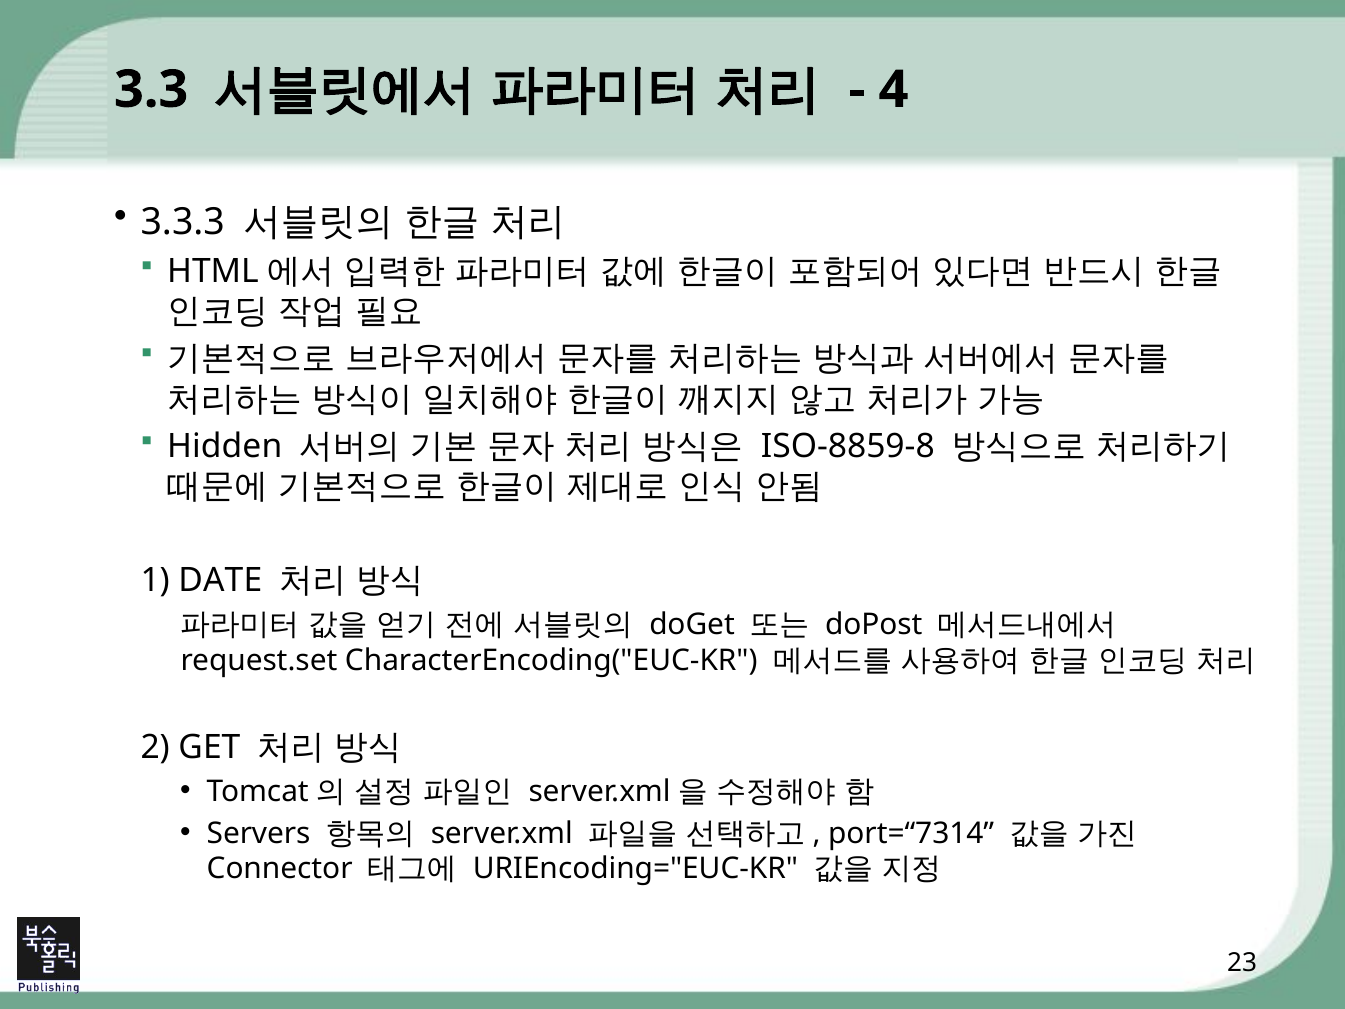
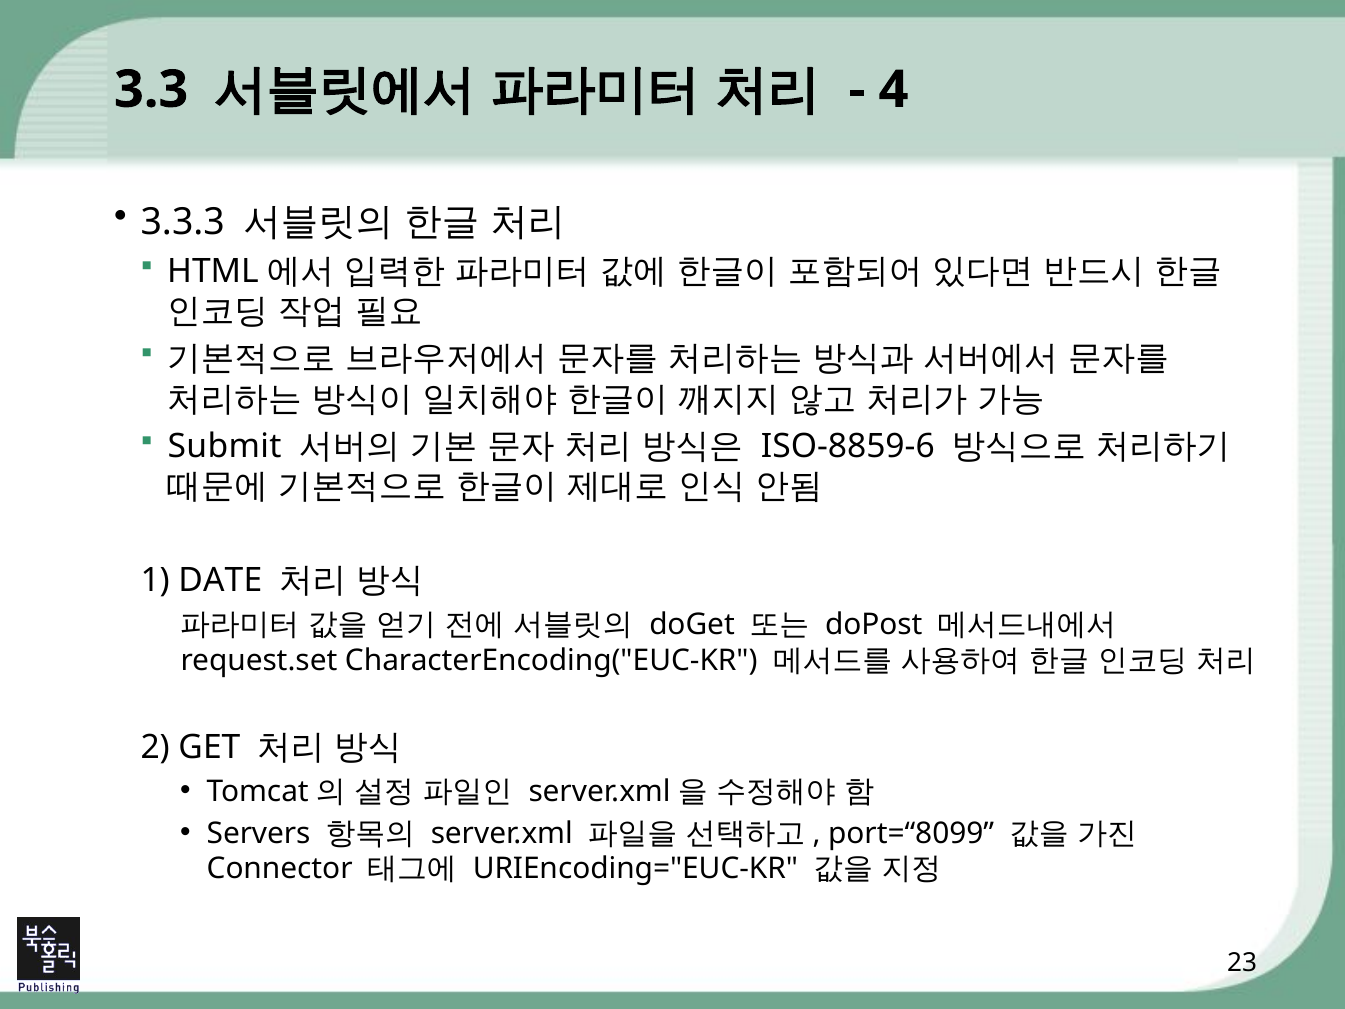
Hidden: Hidden -> Submit
ISO-8859-8: ISO-8859-8 -> ISO-8859-6
port=“7314: port=“7314 -> port=“8099
